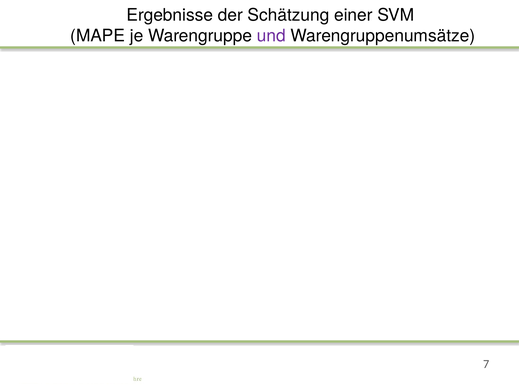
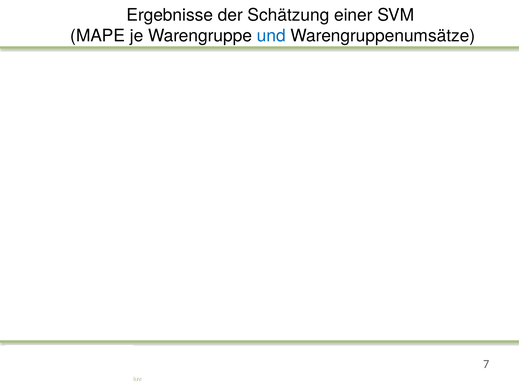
und colour: purple -> blue
